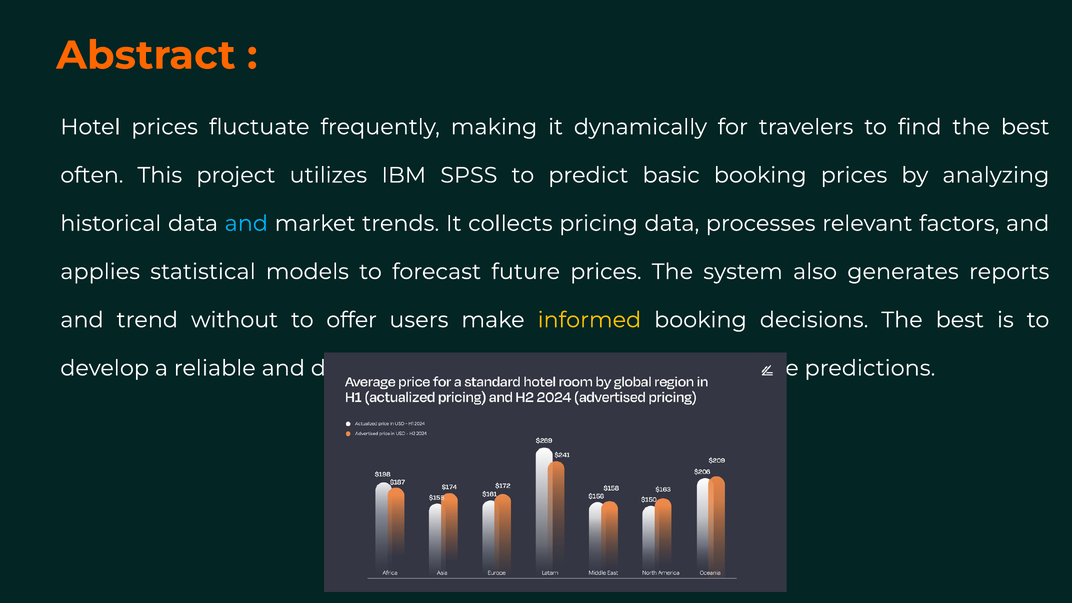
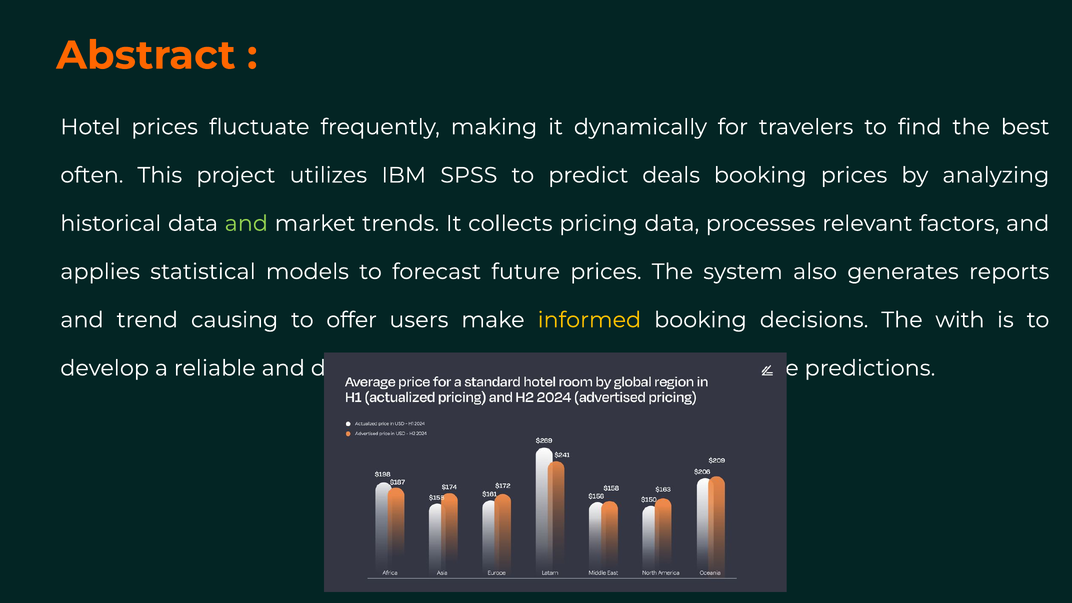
basic: basic -> deals
and at (246, 223) colour: light blue -> light green
without: without -> causing
decisions The best: best -> with
